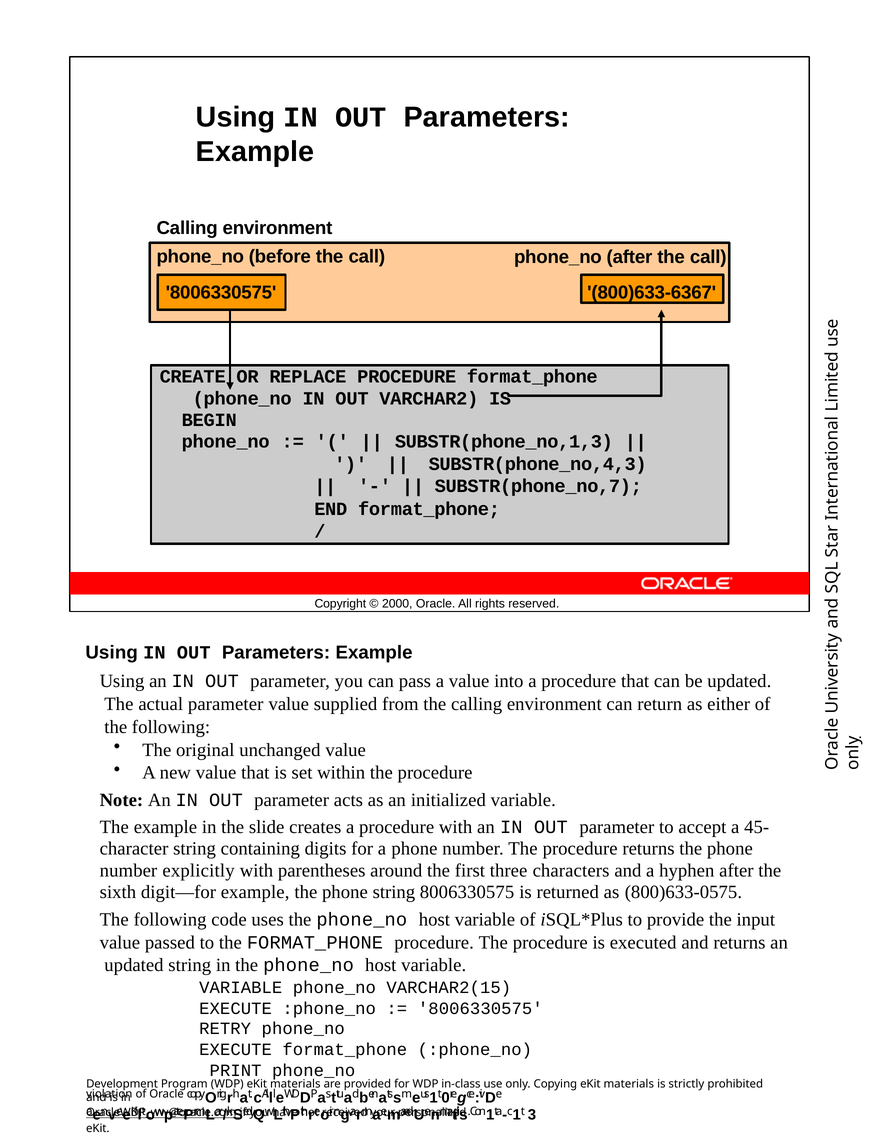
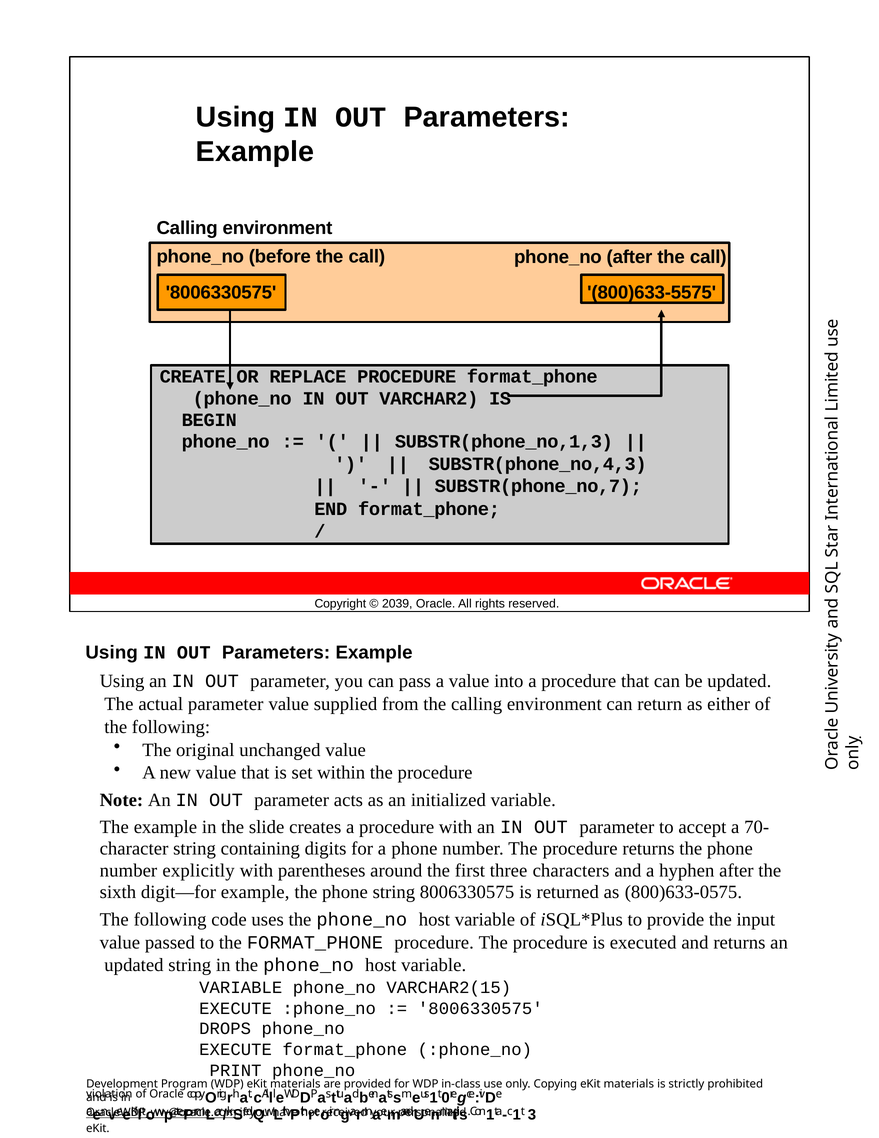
800)633-6367: 800)633-6367 -> 800)633-5575
2000: 2000 -> 2039
45-: 45- -> 70-
RETRY: RETRY -> DROPS
